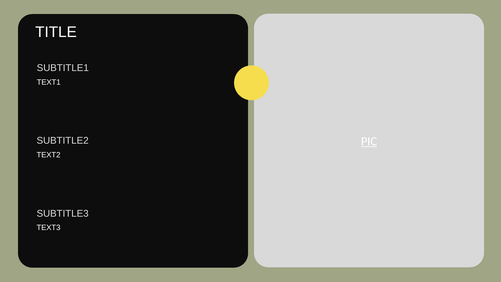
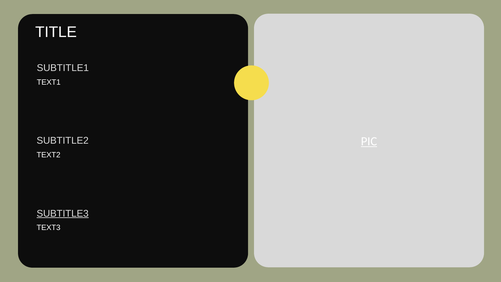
SUBTITLE3 underline: none -> present
